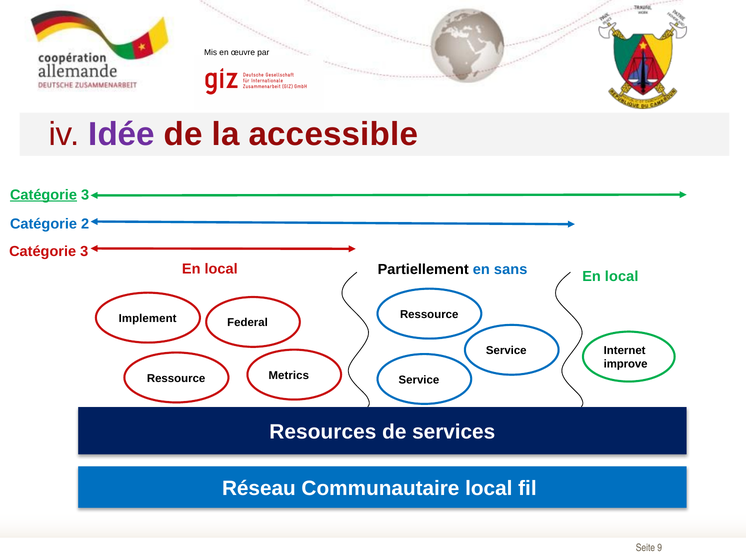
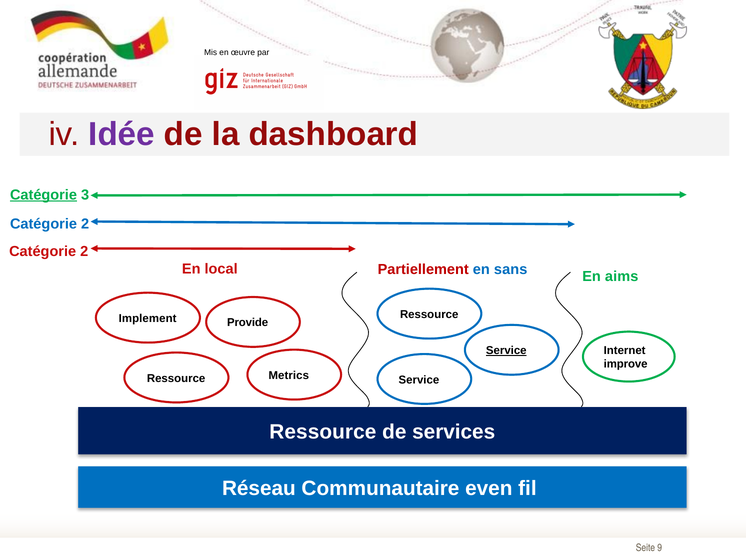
accessible: accessible -> dashboard
3 at (84, 251): 3 -> 2
Partiellement colour: black -> red
local at (622, 276): local -> aims
Federal: Federal -> Provide
Service at (506, 350) underline: none -> present
Resources at (323, 432): Resources -> Ressource
Communautaire local: local -> even
